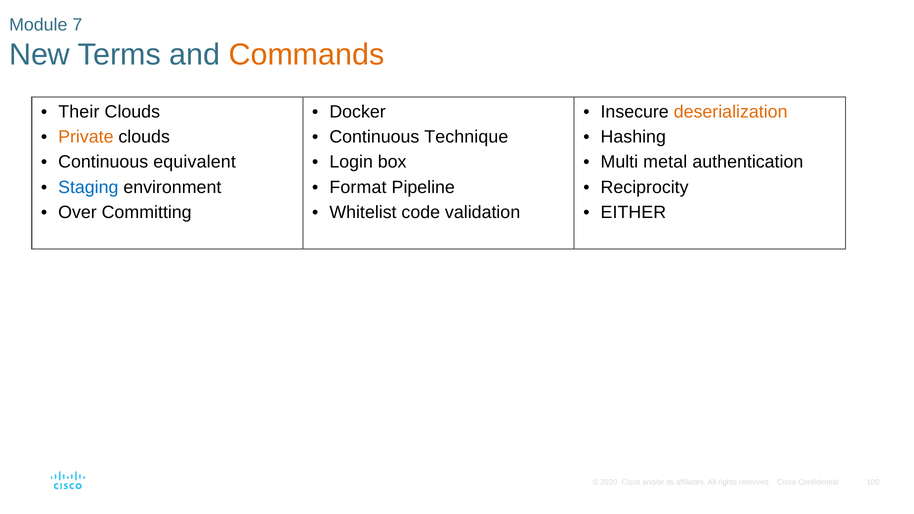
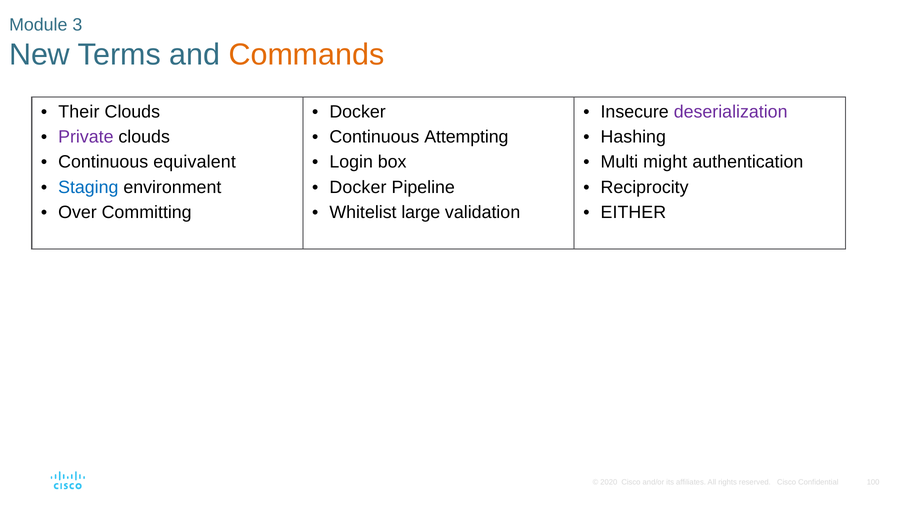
7: 7 -> 3
deserialization colour: orange -> purple
Private colour: orange -> purple
Technique: Technique -> Attempting
metal: metal -> might
Format at (358, 187): Format -> Docker
code: code -> large
